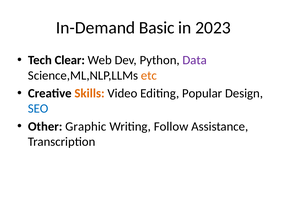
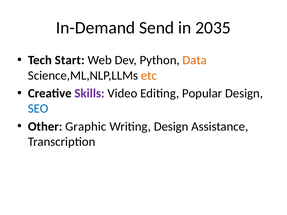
Basic: Basic -> Send
2023: 2023 -> 2035
Clear: Clear -> Start
Data colour: purple -> orange
Skills colour: orange -> purple
Writing Follow: Follow -> Design
